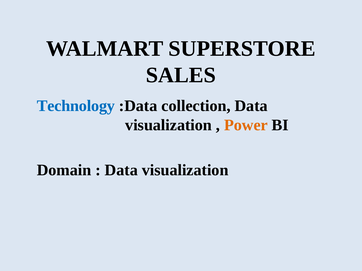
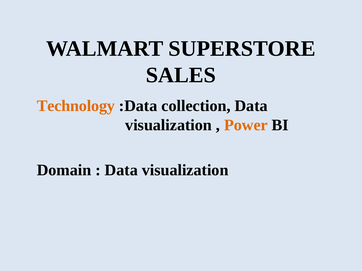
Technology colour: blue -> orange
